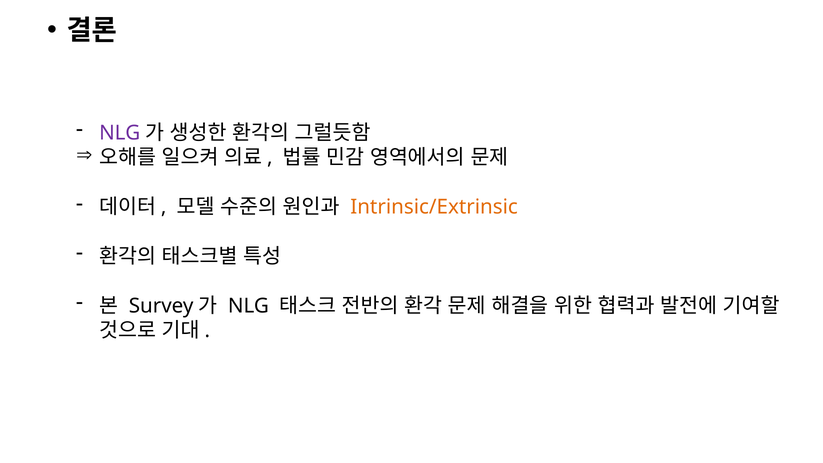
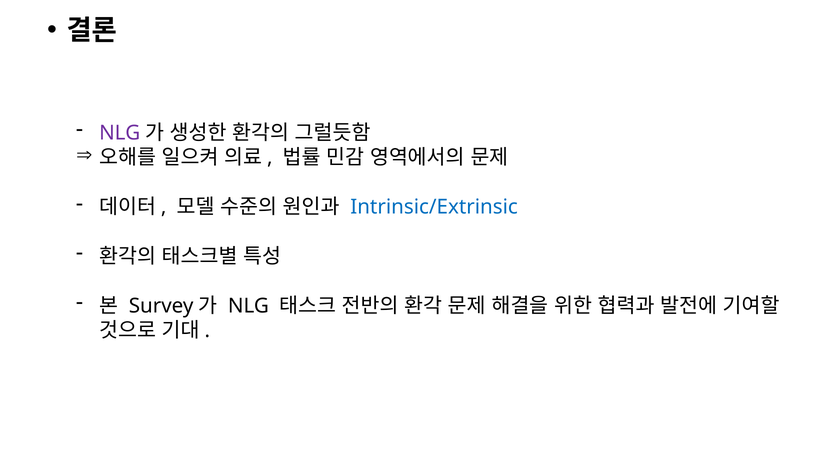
Intrinsic/Extrinsic colour: orange -> blue
